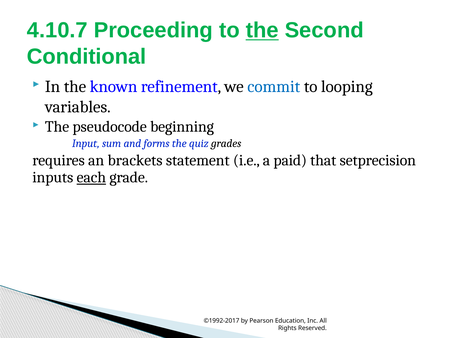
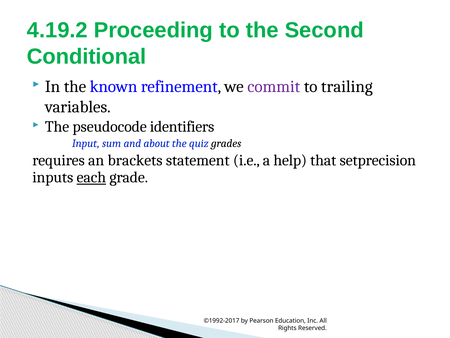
4.10.7: 4.10.7 -> 4.19.2
the at (262, 30) underline: present -> none
commit colour: blue -> purple
looping: looping -> trailing
beginning: beginning -> identifiers
forms: forms -> about
paid: paid -> help
